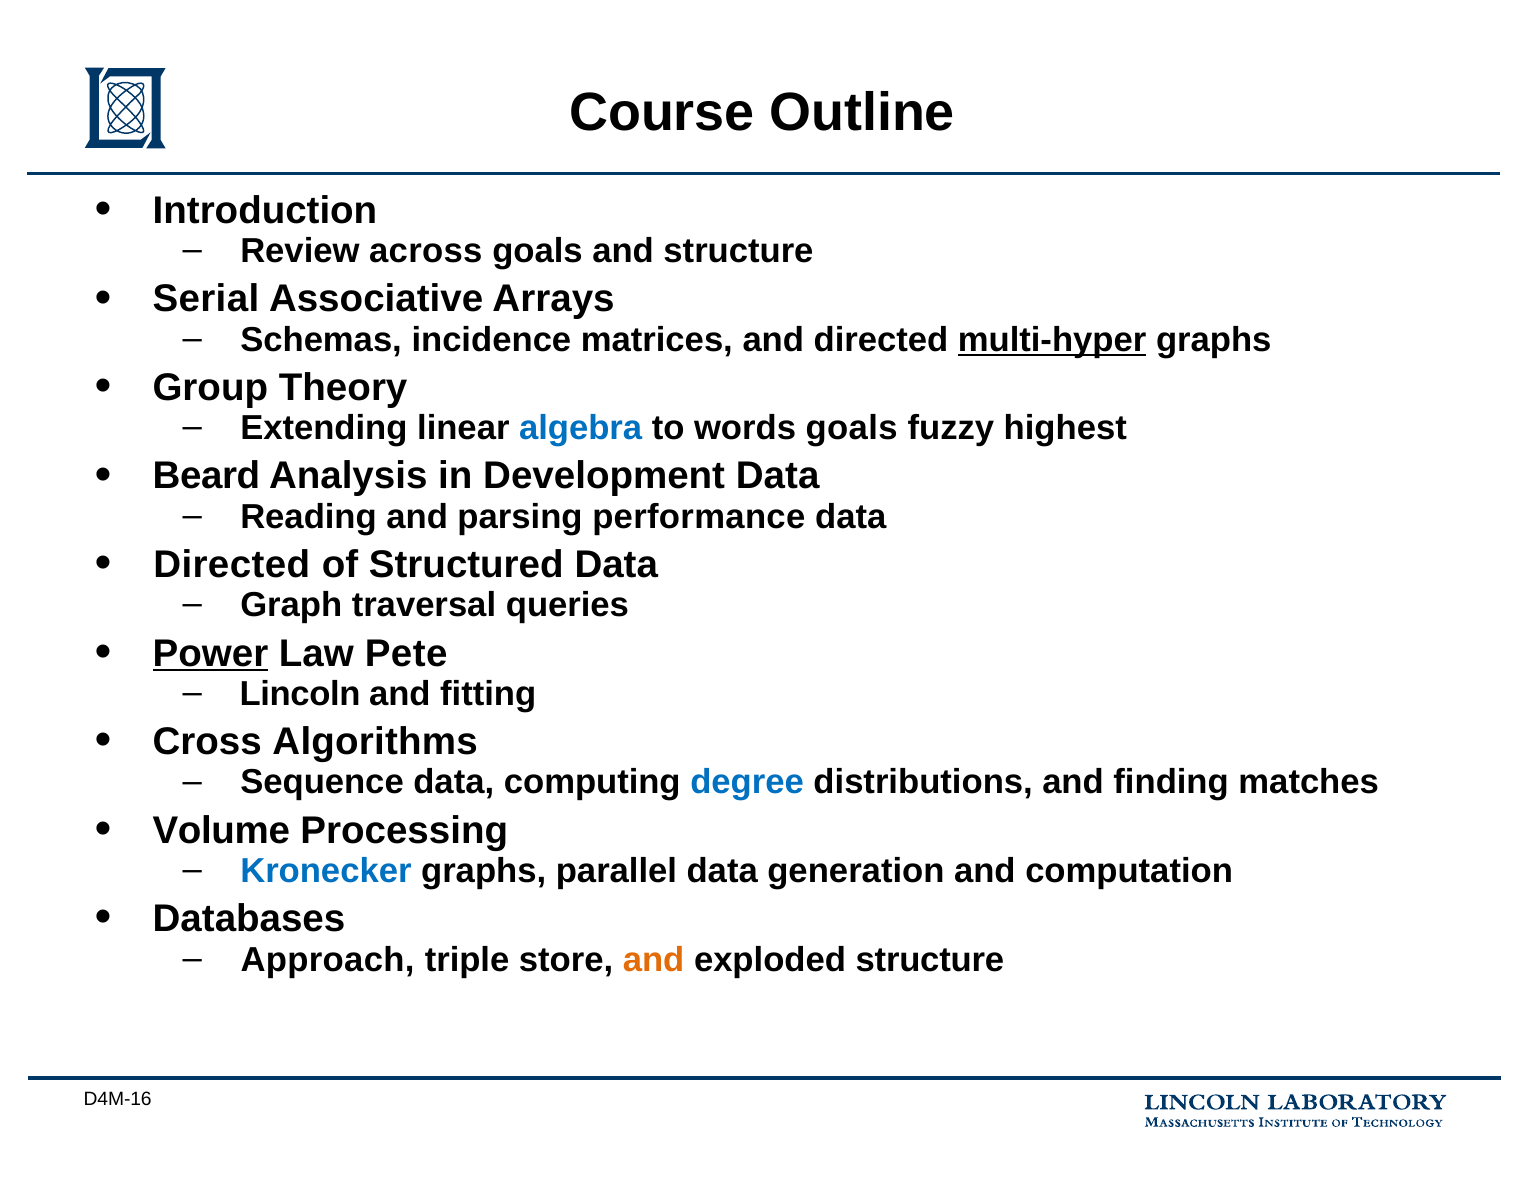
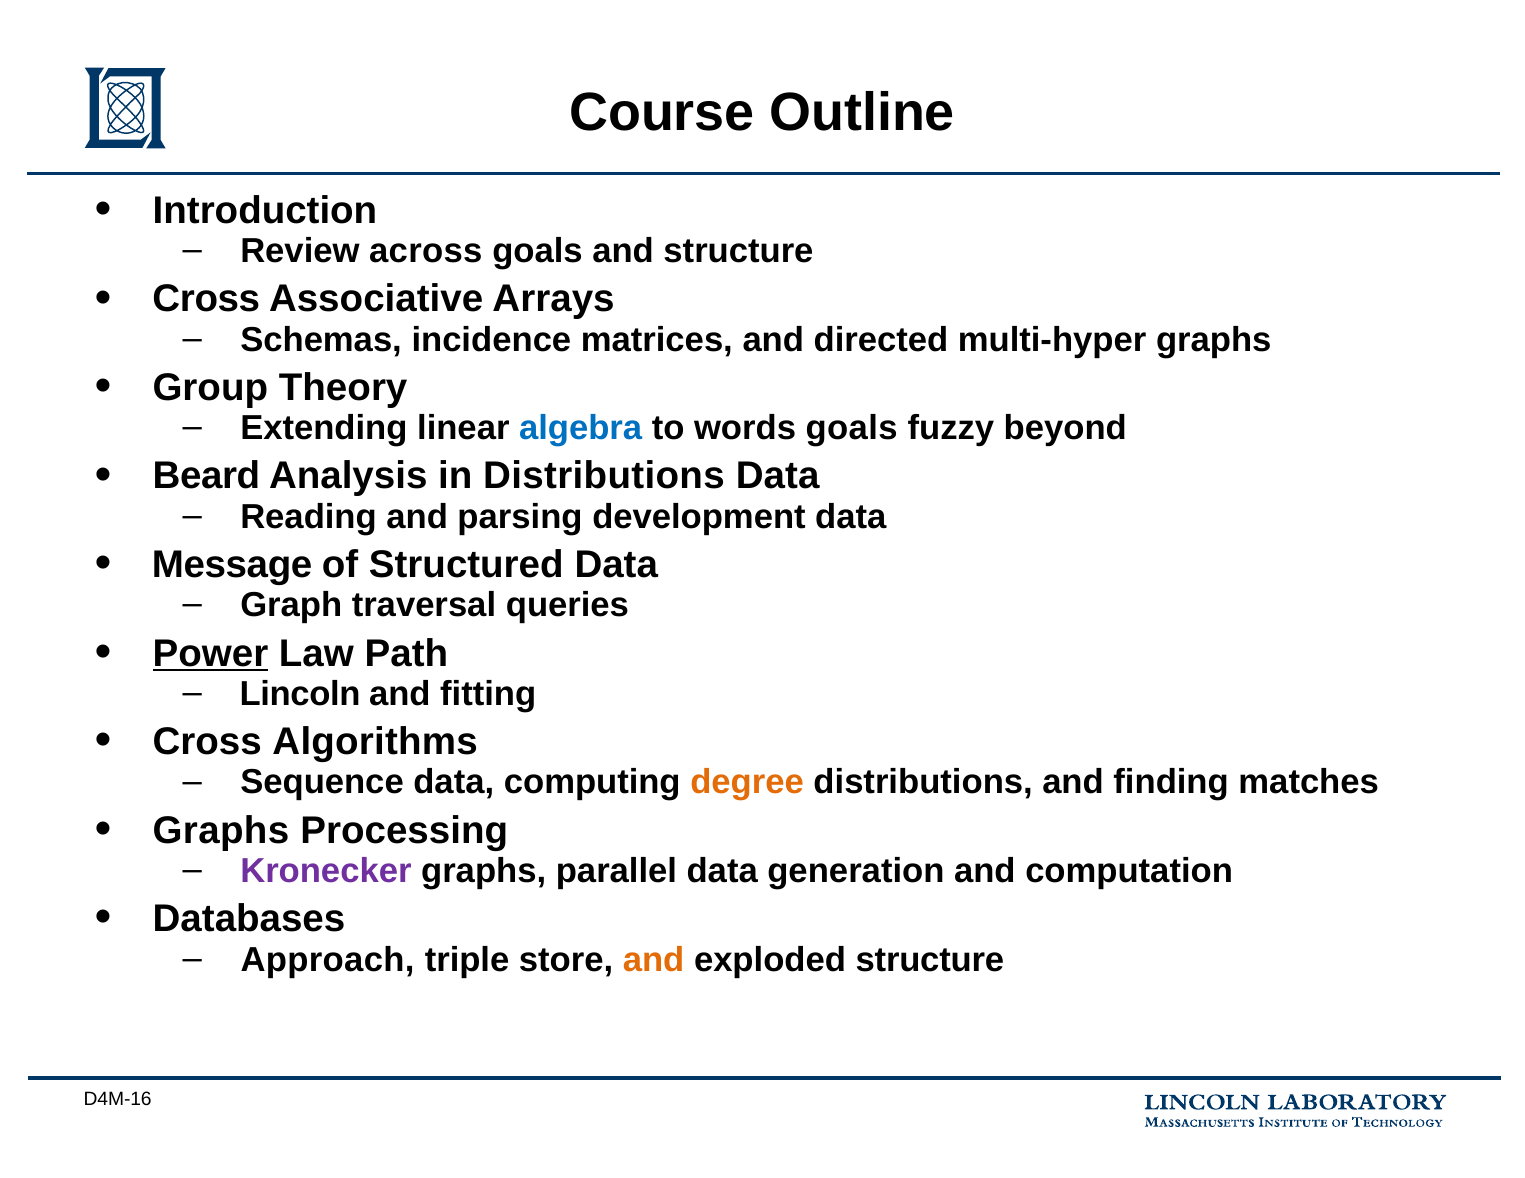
Serial at (206, 299): Serial -> Cross
multi-hyper underline: present -> none
highest: highest -> beyond
in Development: Development -> Distributions
performance: performance -> development
Directed at (232, 565): Directed -> Message
Pete: Pete -> Path
degree colour: blue -> orange
Volume at (221, 831): Volume -> Graphs
Kronecker colour: blue -> purple
